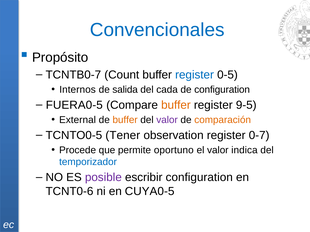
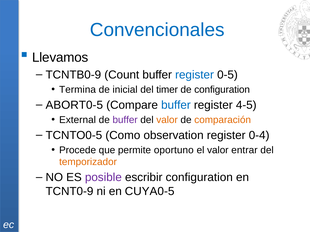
Propósito: Propósito -> Llevamos
TCNTB0-7: TCNTB0-7 -> TCNTB0-9
Internos: Internos -> Termina
salida: salida -> inicial
cada: cada -> timer
FUERA0-5: FUERA0-5 -> ABORT0-5
buffer at (176, 105) colour: orange -> blue
9-5: 9-5 -> 4-5
buffer at (125, 120) colour: orange -> purple
valor at (167, 120) colour: purple -> orange
Tener: Tener -> Como
0-7: 0-7 -> 0-4
indica: indica -> entrar
temporizador colour: blue -> orange
TCNT0-6: TCNT0-6 -> TCNT0-9
